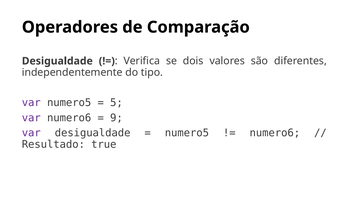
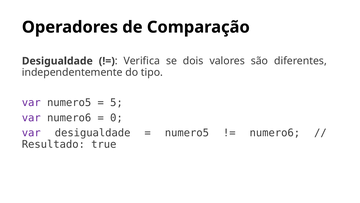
9: 9 -> 0
